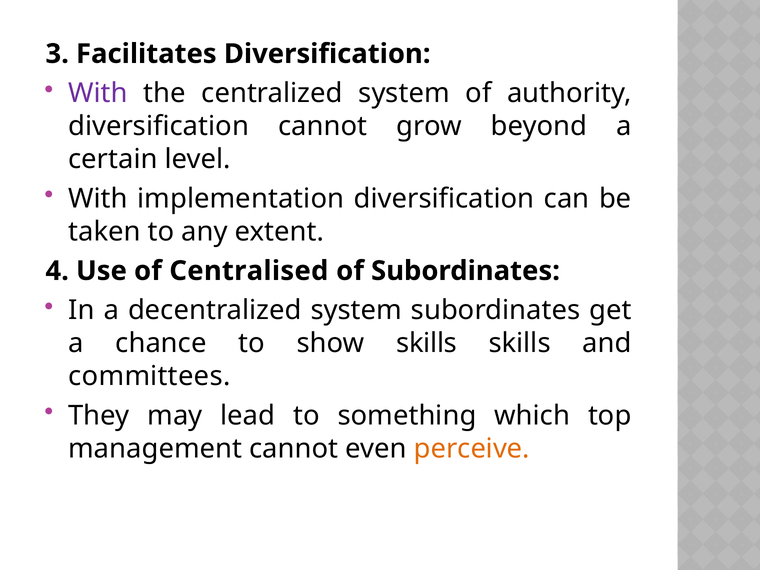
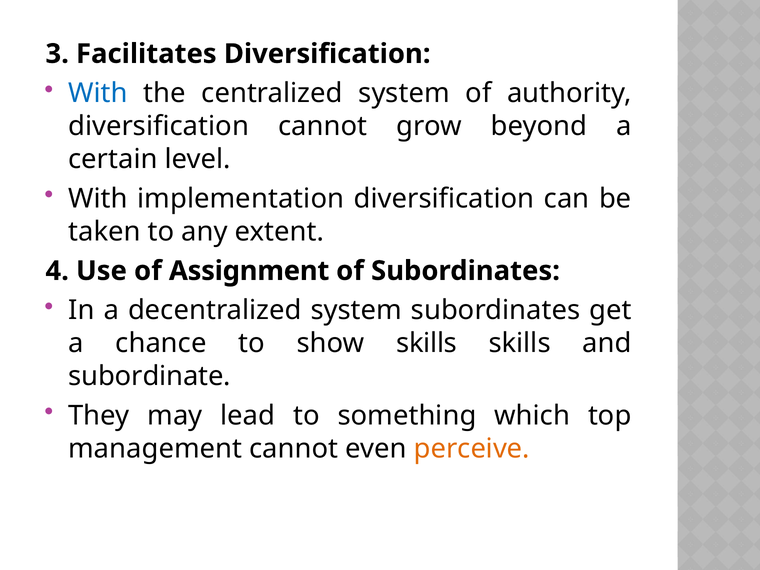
With at (98, 93) colour: purple -> blue
Centralised: Centralised -> Assignment
committees: committees -> subordinate
